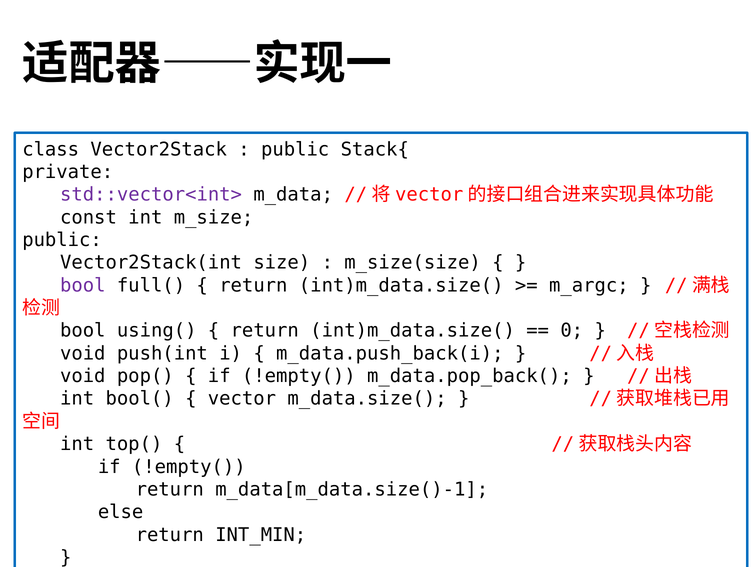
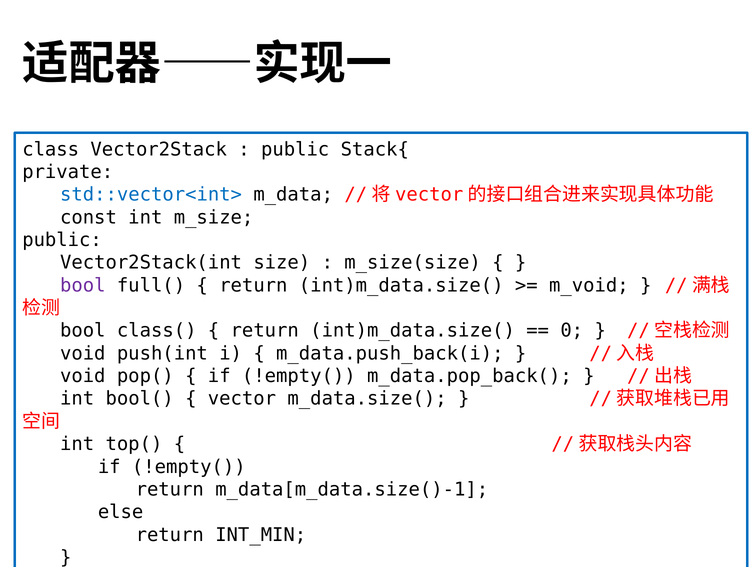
std::vector<int> colour: purple -> blue
m_argc: m_argc -> m_void
using(: using( -> class(
